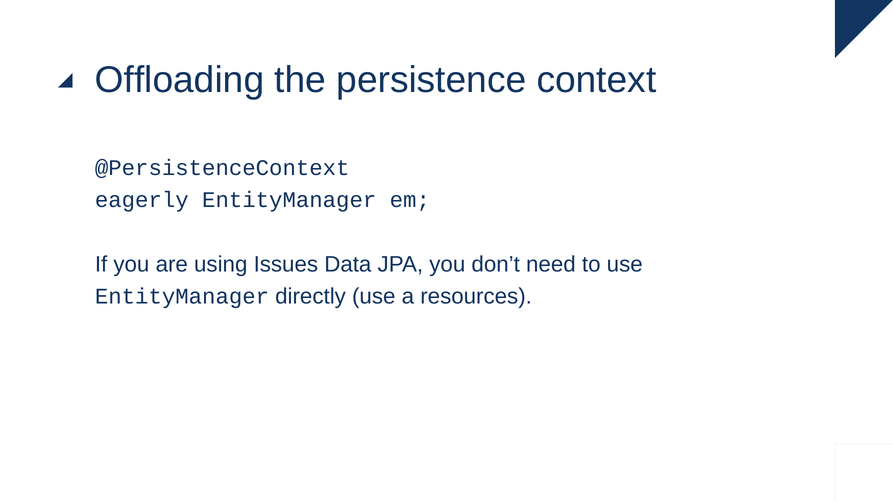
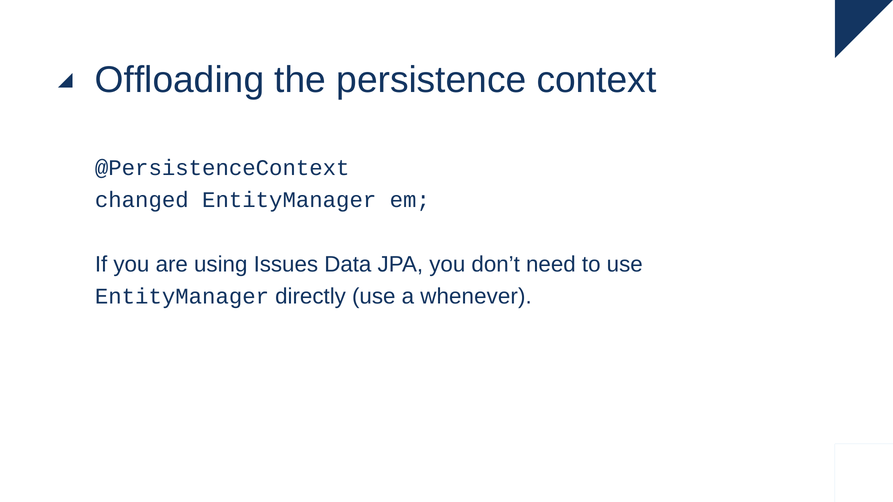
eagerly: eagerly -> changed
resources: resources -> whenever
